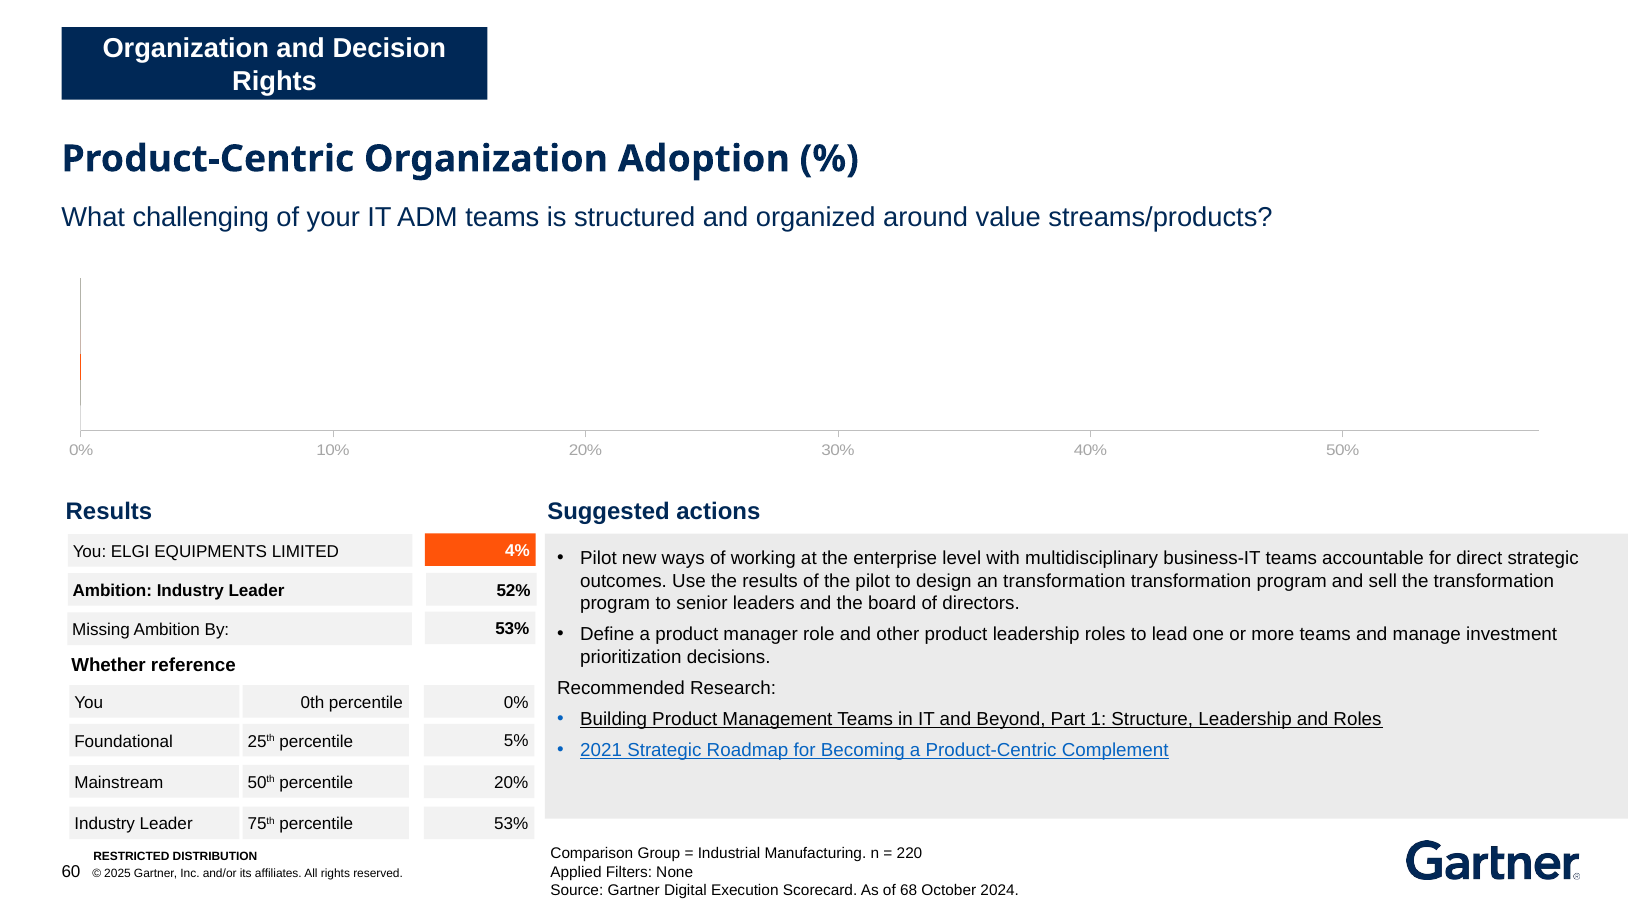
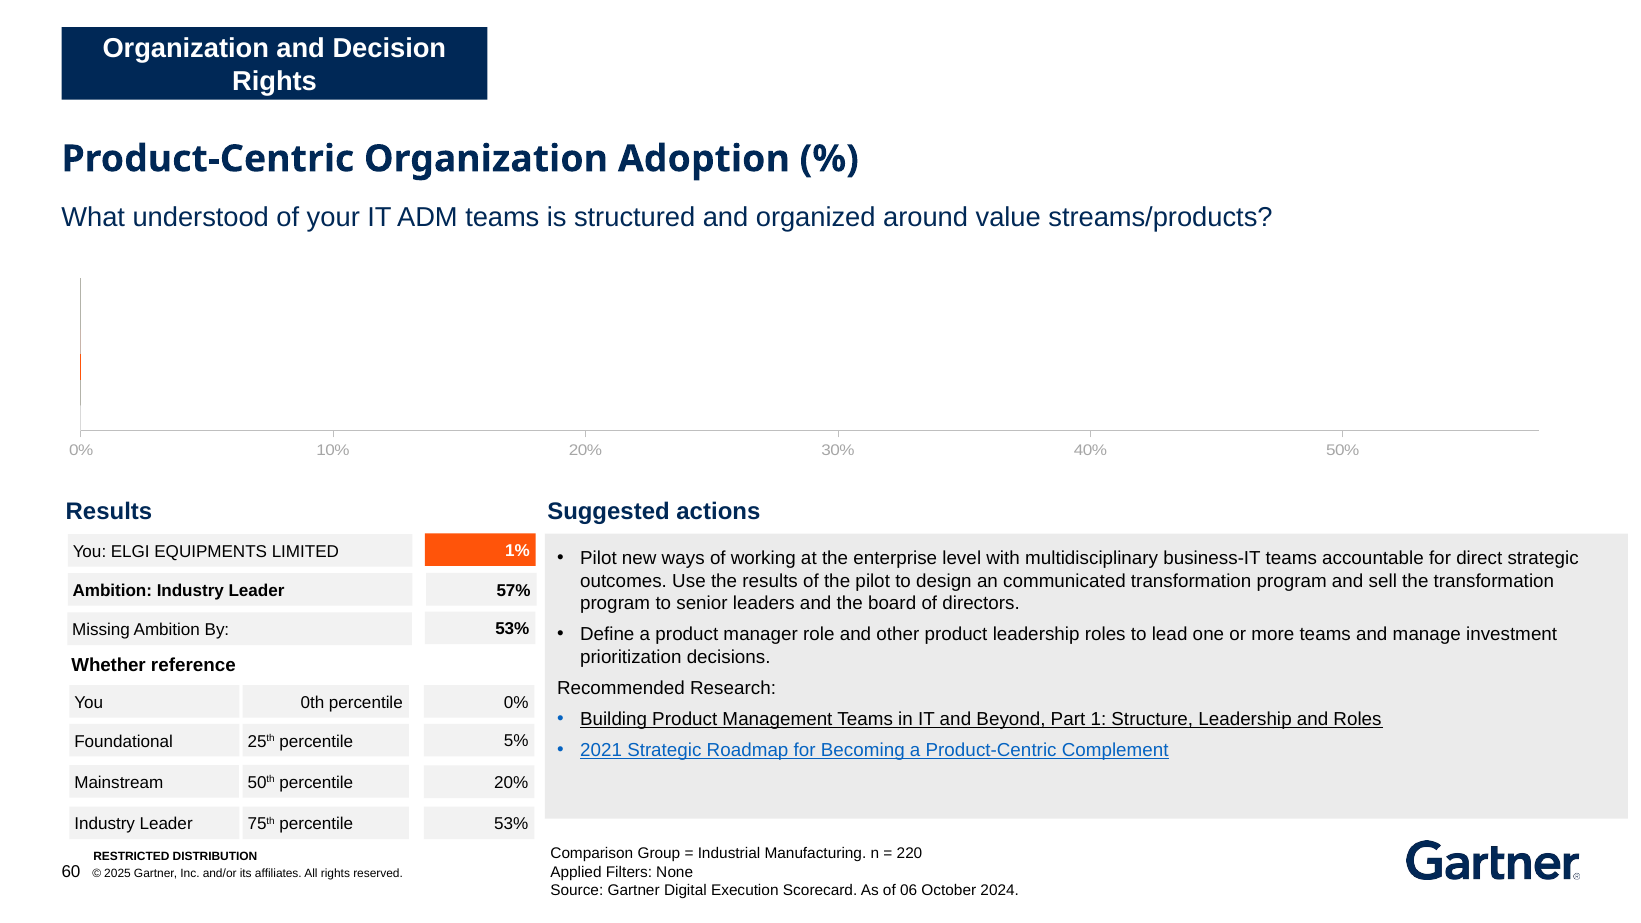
challenging: challenging -> understood
4%: 4% -> 1%
an transformation: transformation -> communicated
52%: 52% -> 57%
68: 68 -> 06
